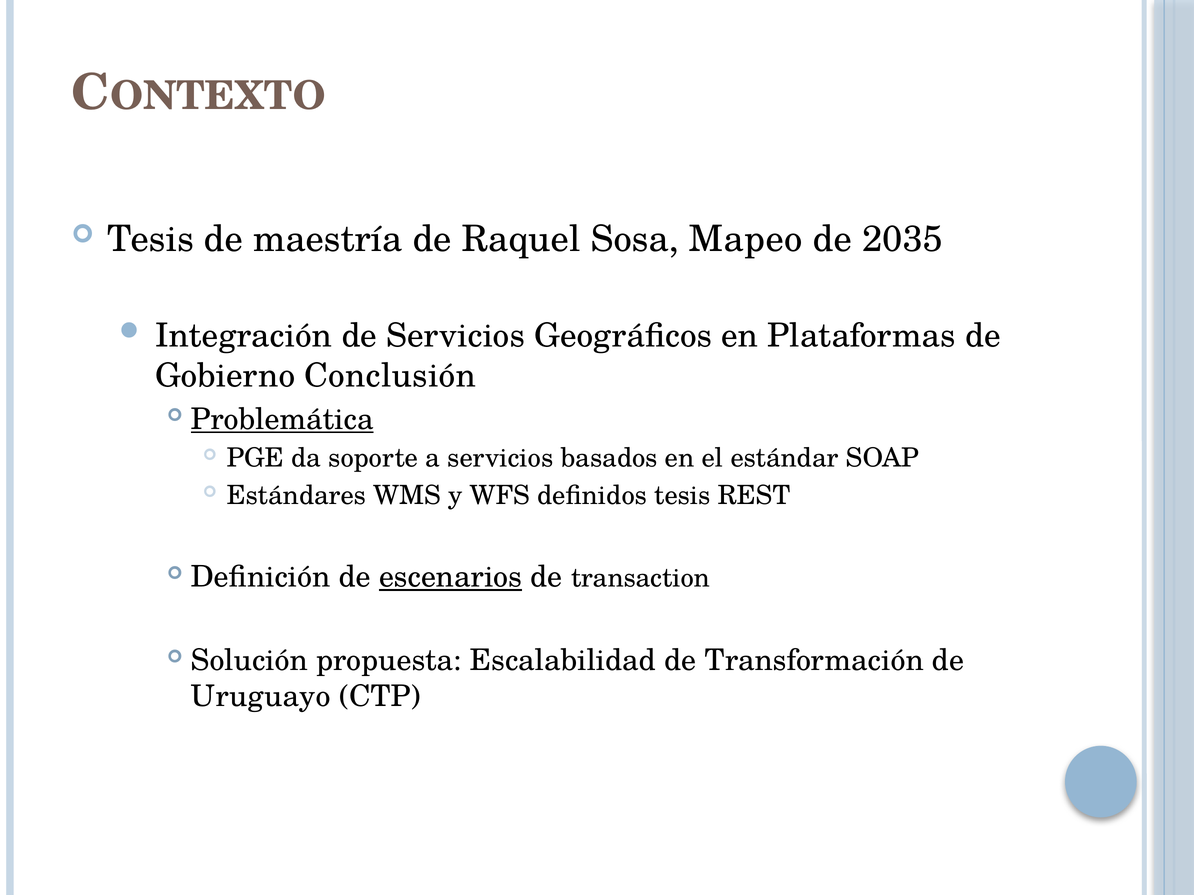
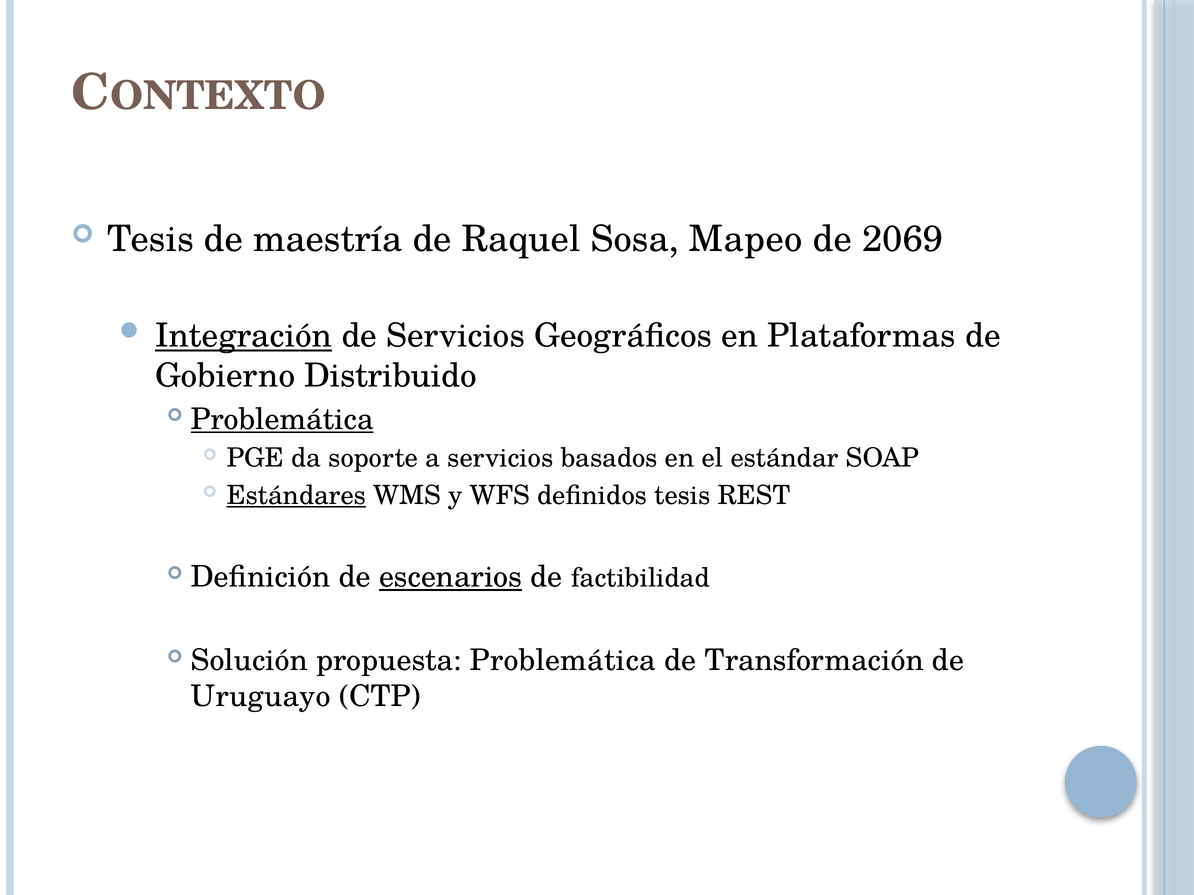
2035: 2035 -> 2069
Integración underline: none -> present
Conclusión: Conclusión -> Distribuido
Estándares underline: none -> present
transaction: transaction -> factibilidad
propuesta Escalabilidad: Escalabilidad -> Problemática
